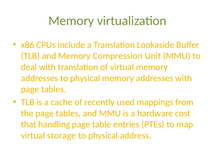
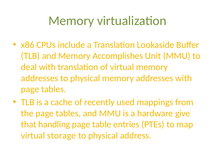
Compression: Compression -> Accomplishes
cost: cost -> give
